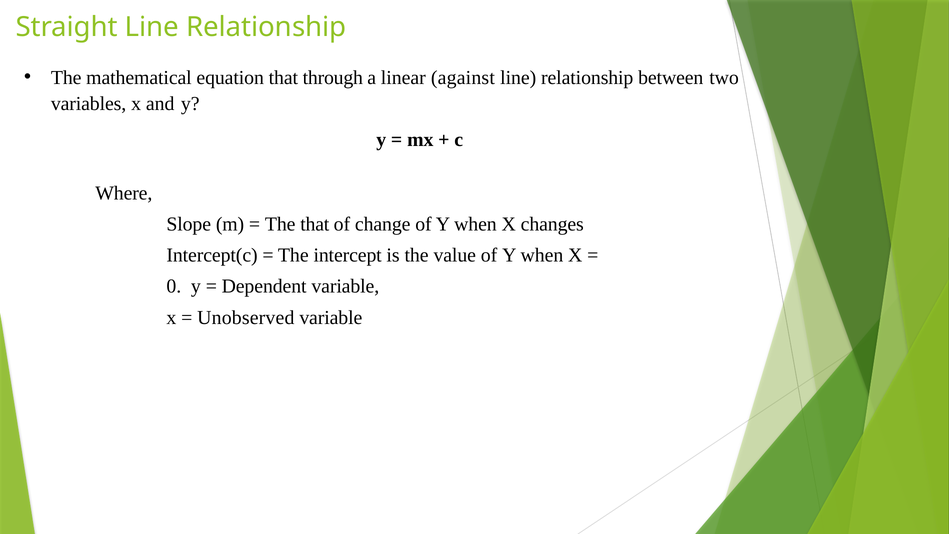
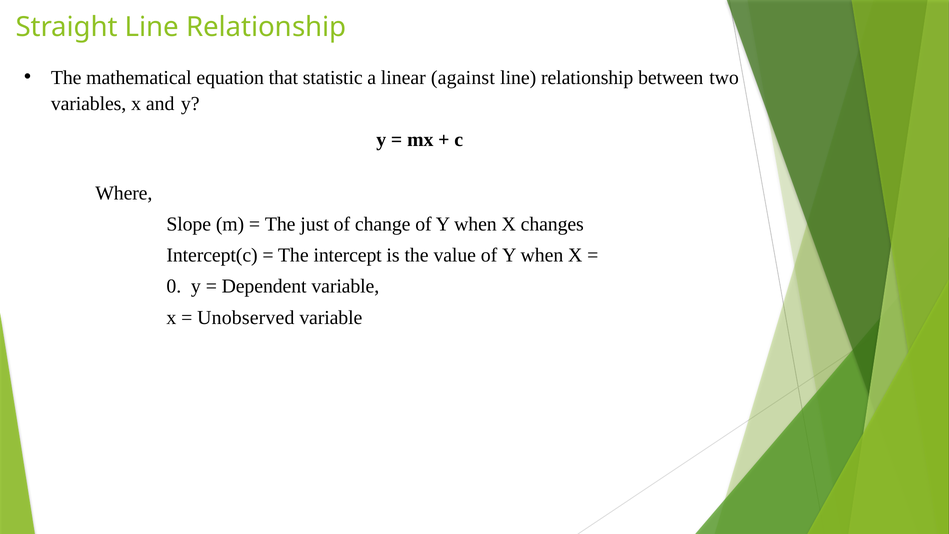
through: through -> statistic
The that: that -> just
